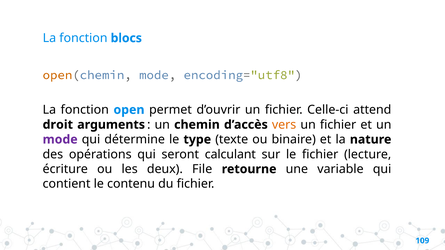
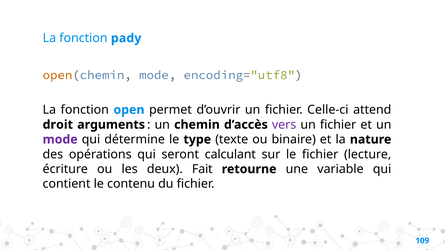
blocs: blocs -> pady
vers colour: orange -> purple
File: File -> Fait
